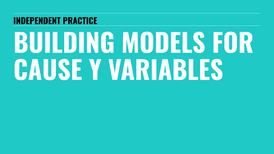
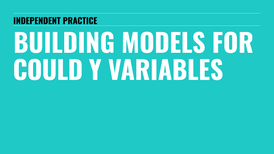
CAUSE: CAUSE -> COULD
